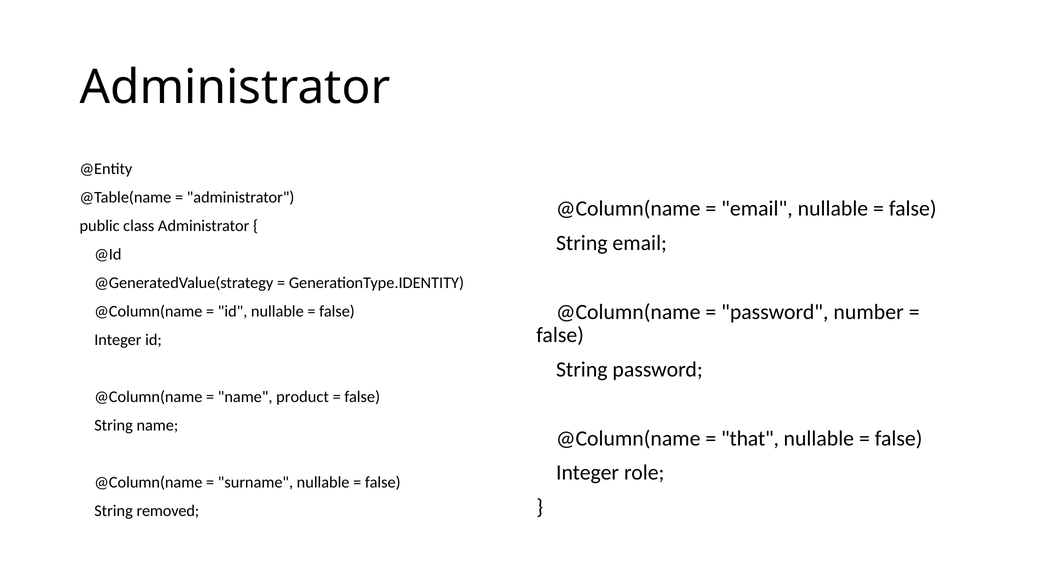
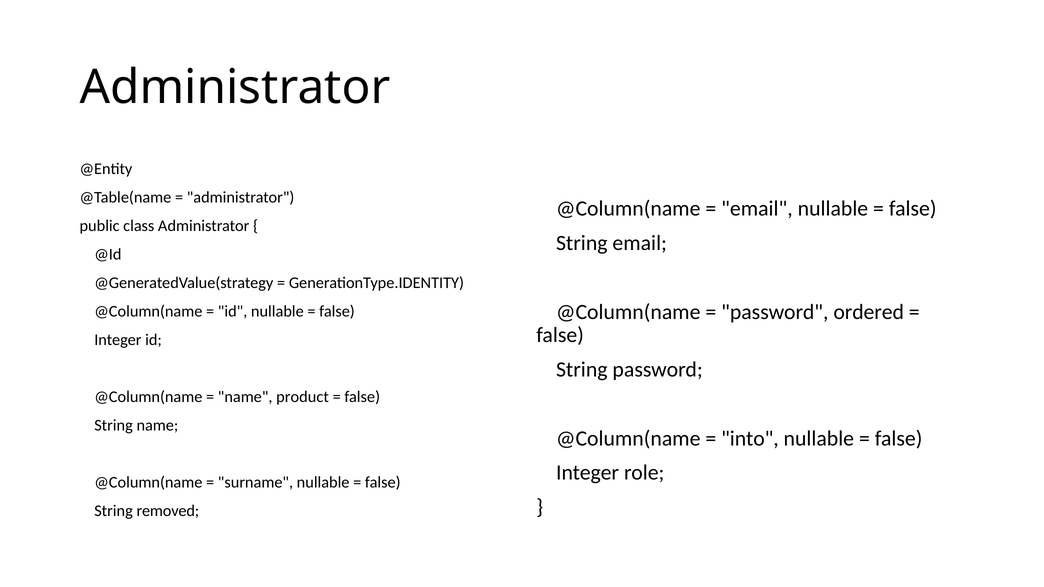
number: number -> ordered
that: that -> into
